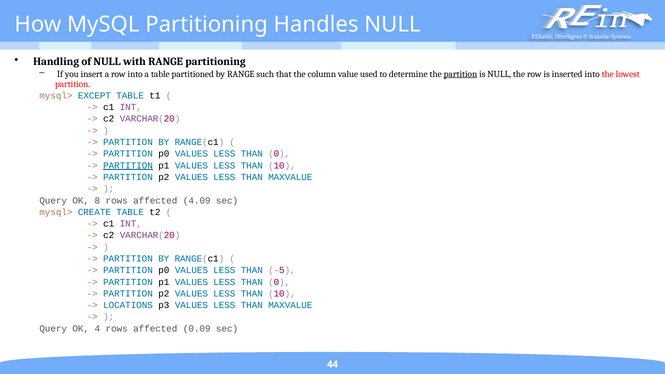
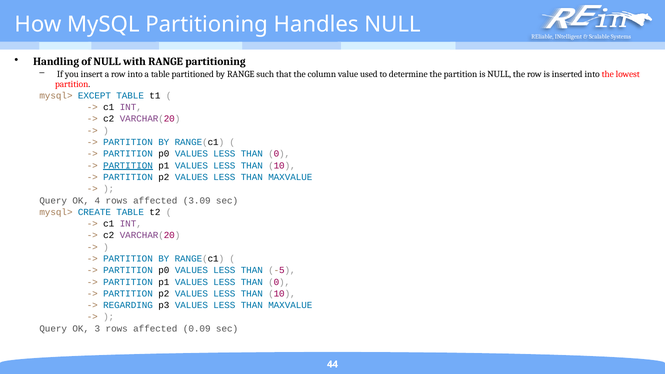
partition at (460, 74) underline: present -> none
8: 8 -> 4
4.09: 4.09 -> 3.09
LOCATIONS: LOCATIONS -> REGARDING
4: 4 -> 3
